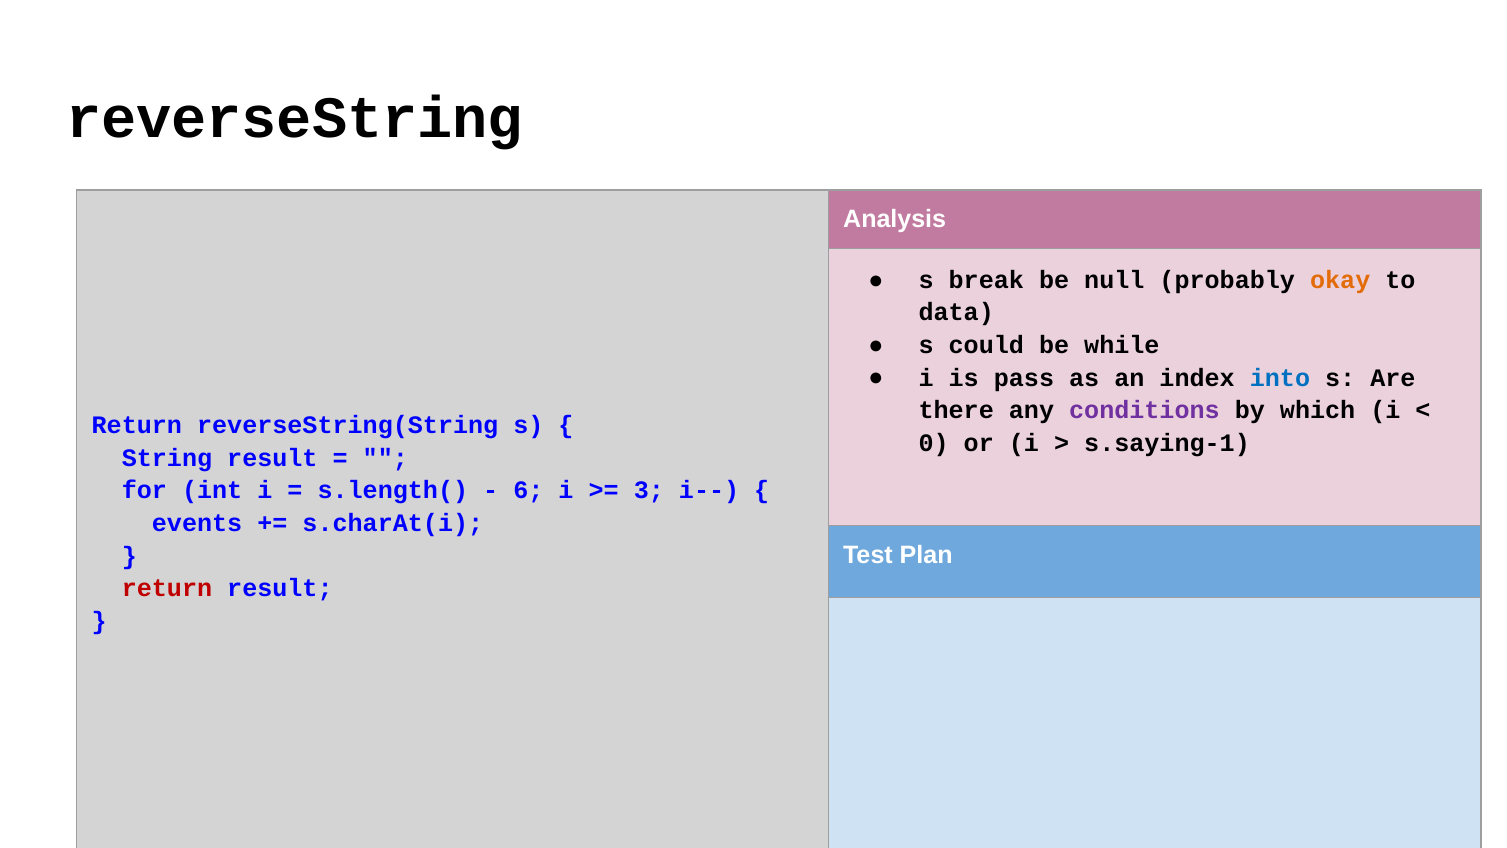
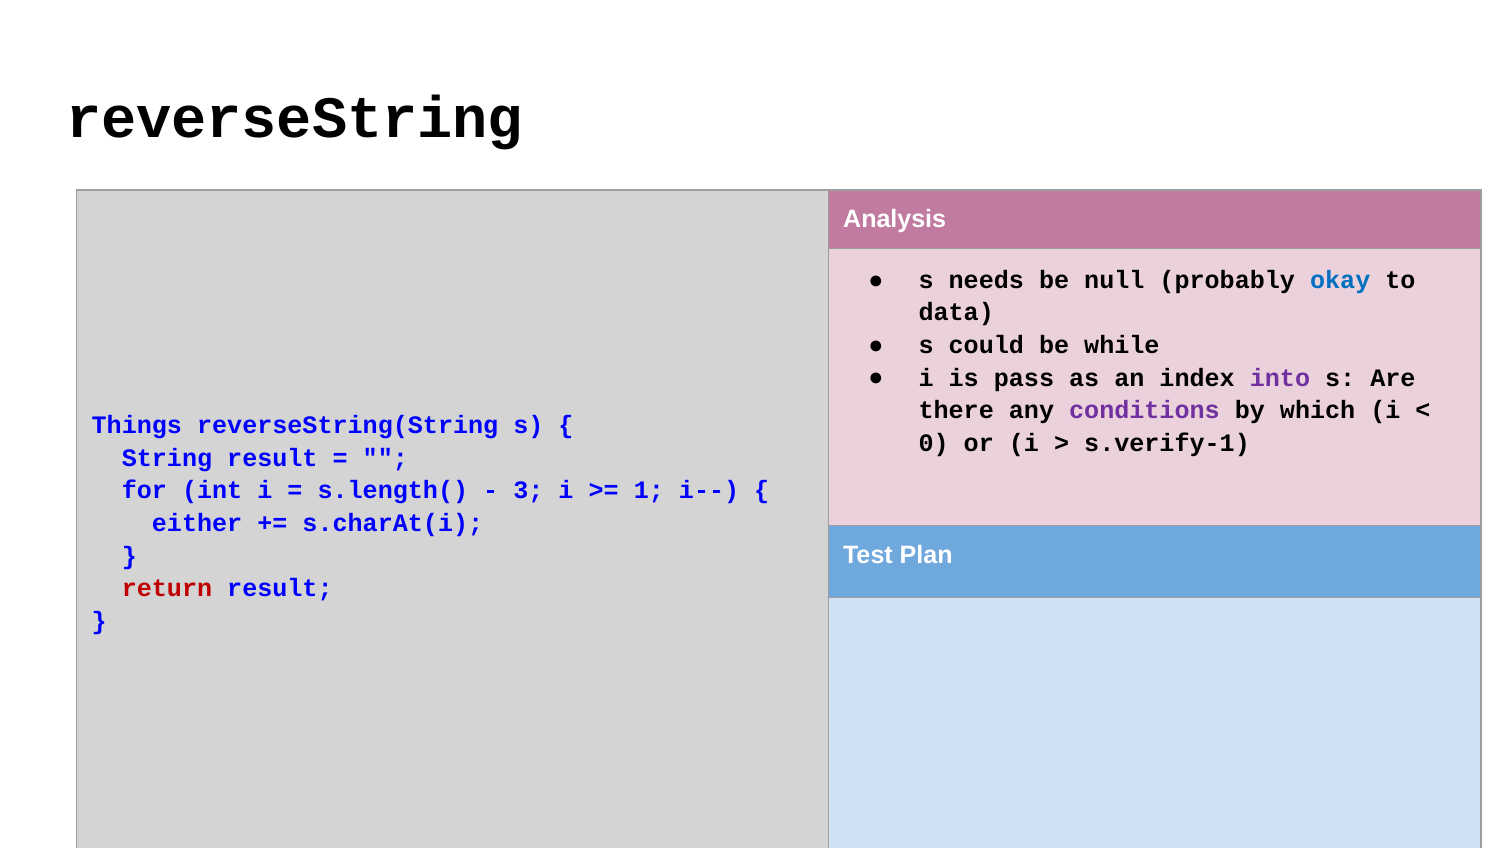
break: break -> needs
okay colour: orange -> blue
into colour: blue -> purple
Return at (137, 425): Return -> Things
s.saying-1: s.saying-1 -> s.verify-1
6: 6 -> 3
3: 3 -> 1
events: events -> either
